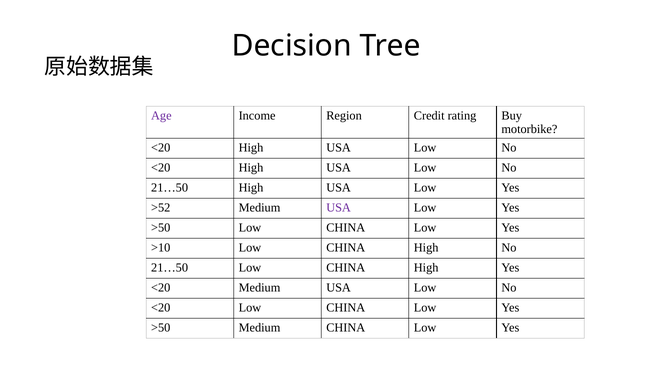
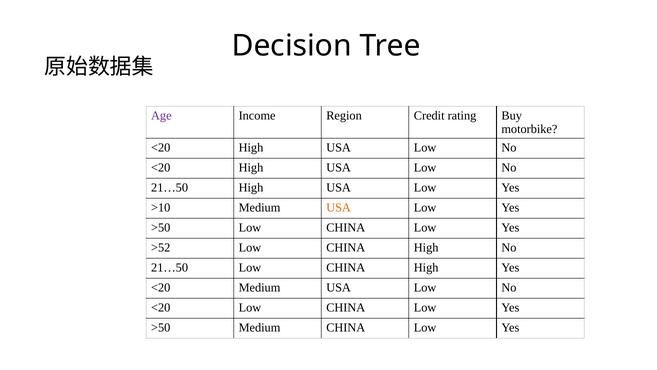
>52: >52 -> >10
USA at (339, 207) colour: purple -> orange
>10: >10 -> >52
